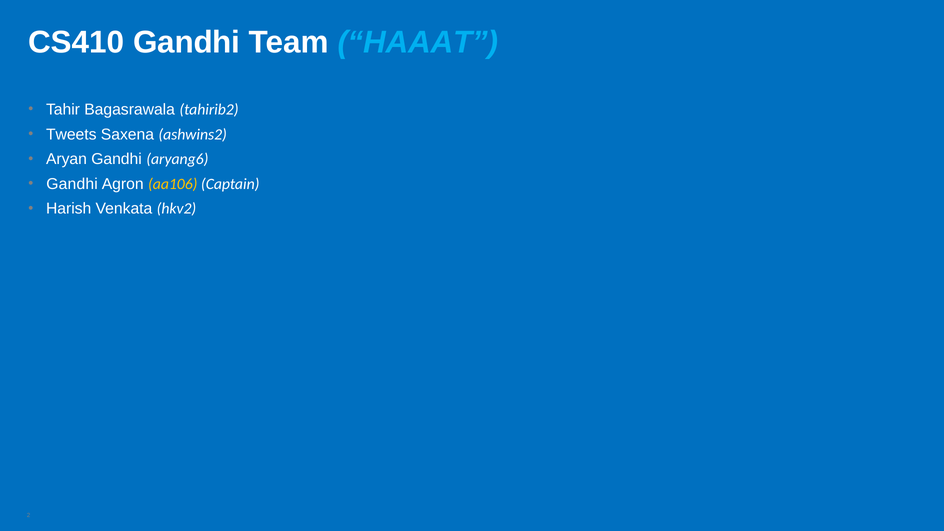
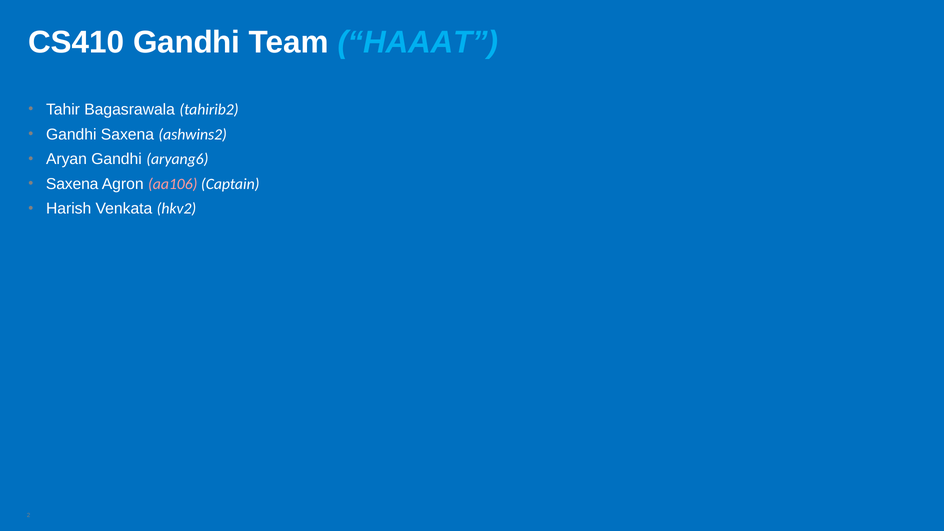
Tweets at (71, 134): Tweets -> Gandhi
Gandhi at (72, 184): Gandhi -> Saxena
aa106 colour: yellow -> pink
